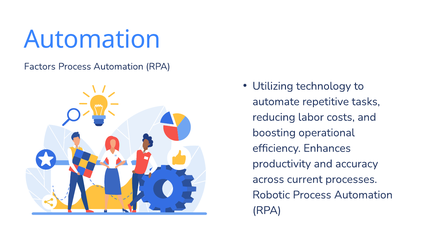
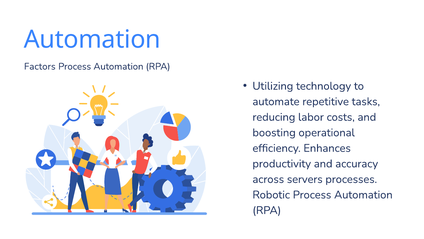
current: current -> servers
